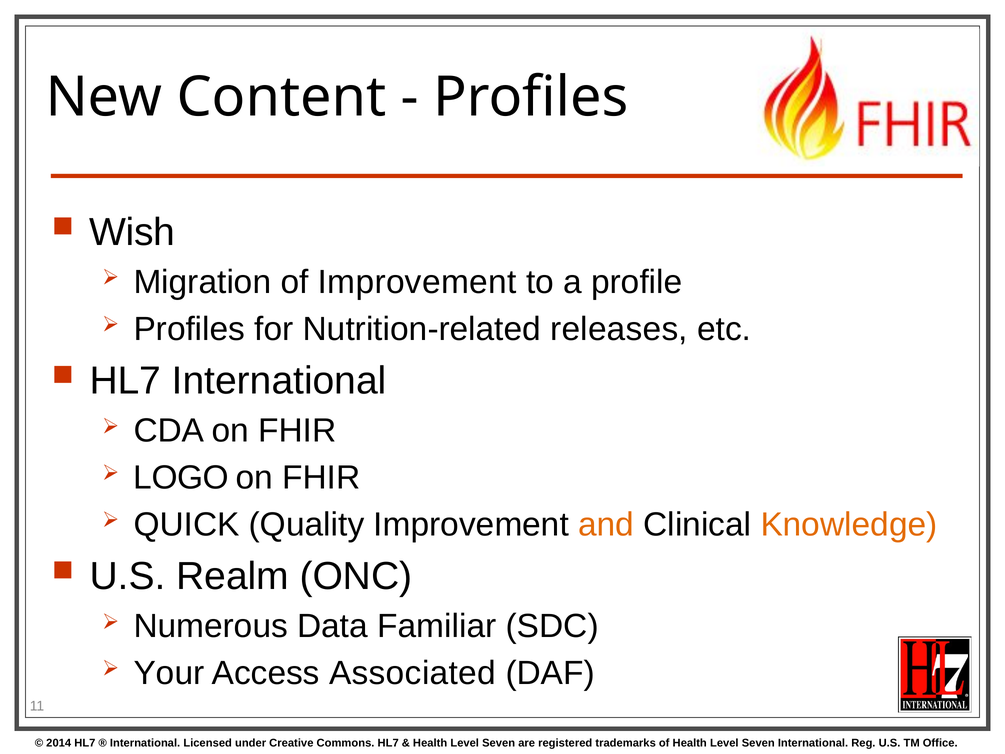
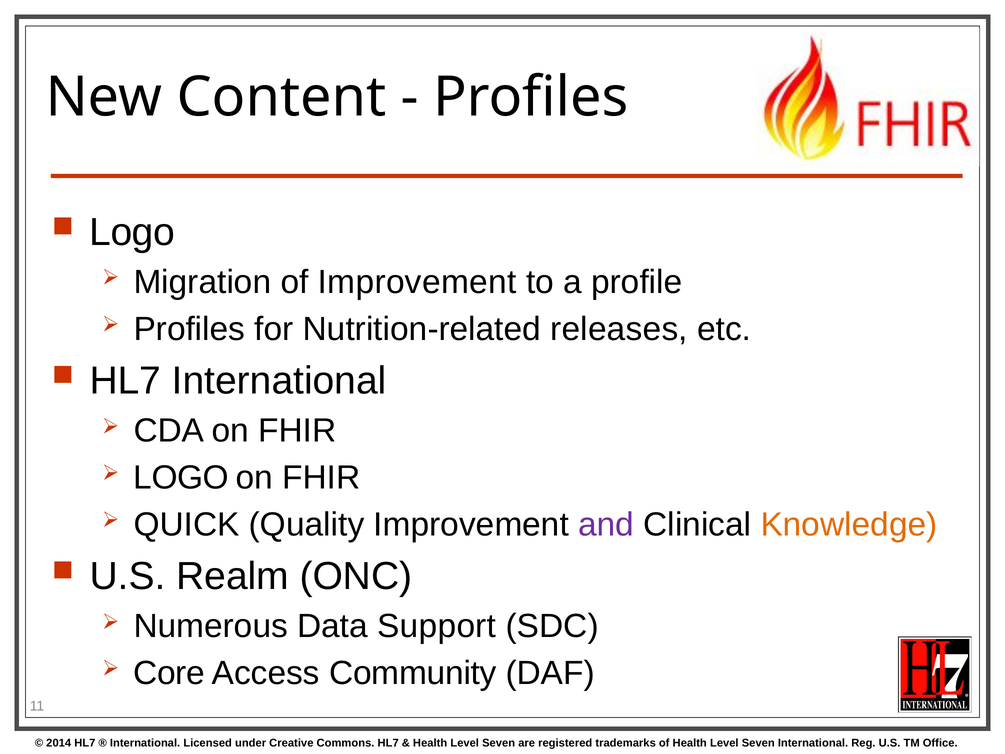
Wish at (132, 232): Wish -> Logo
and colour: orange -> purple
Familiar: Familiar -> Support
Your: Your -> Core
Associated: Associated -> Community
